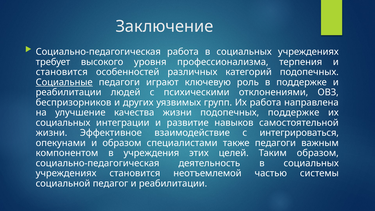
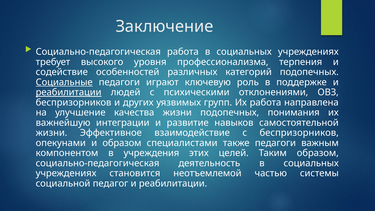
становится at (62, 72): становится -> содействие
реабилитации at (69, 92) underline: none -> present
подопечных поддержке: поддержке -> понимания
социальных at (63, 123): социальных -> важнейшую
с интегрироваться: интегрироваться -> беспризорников
